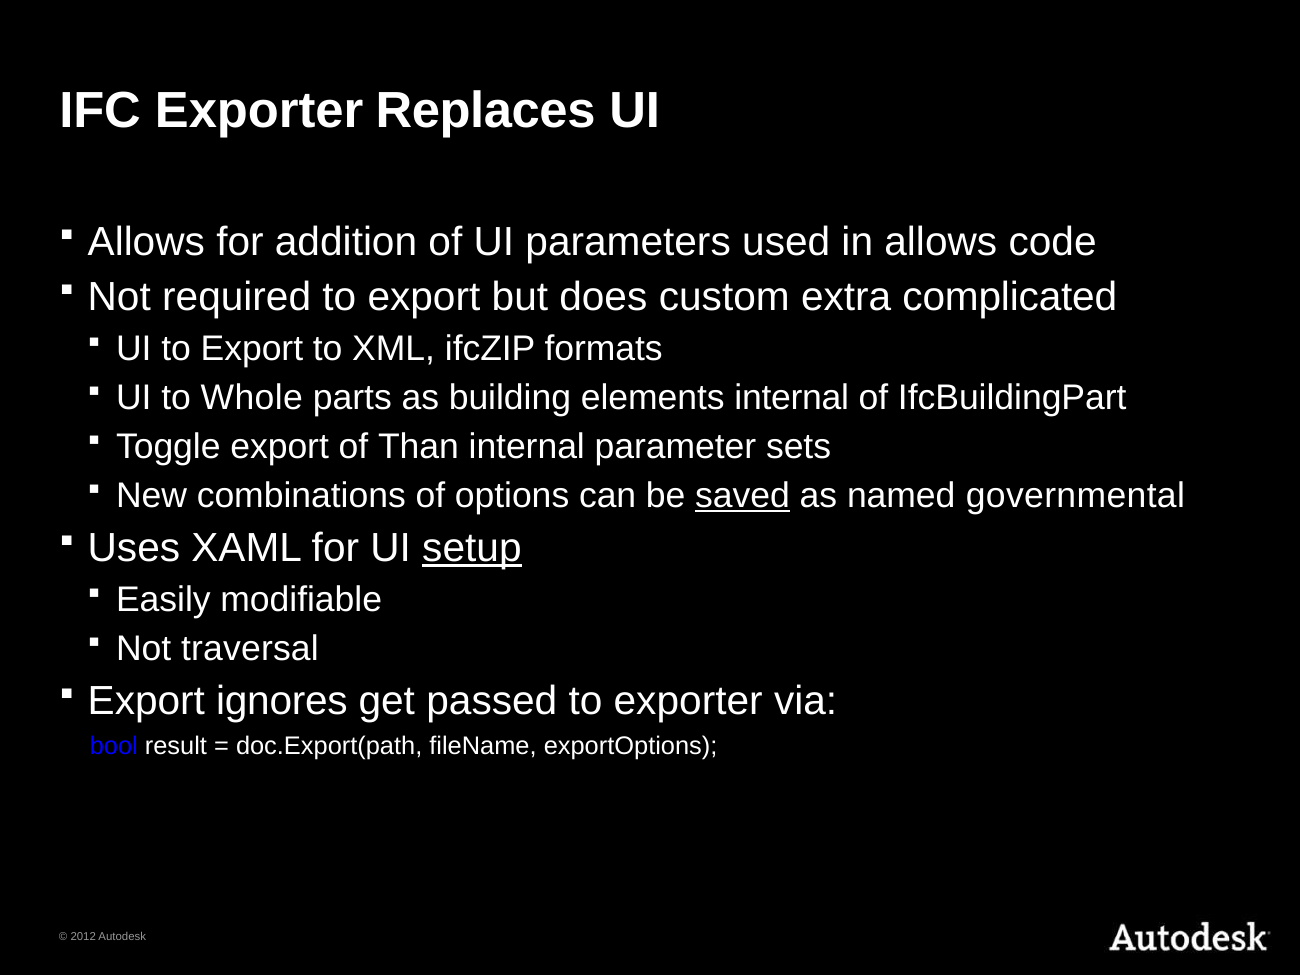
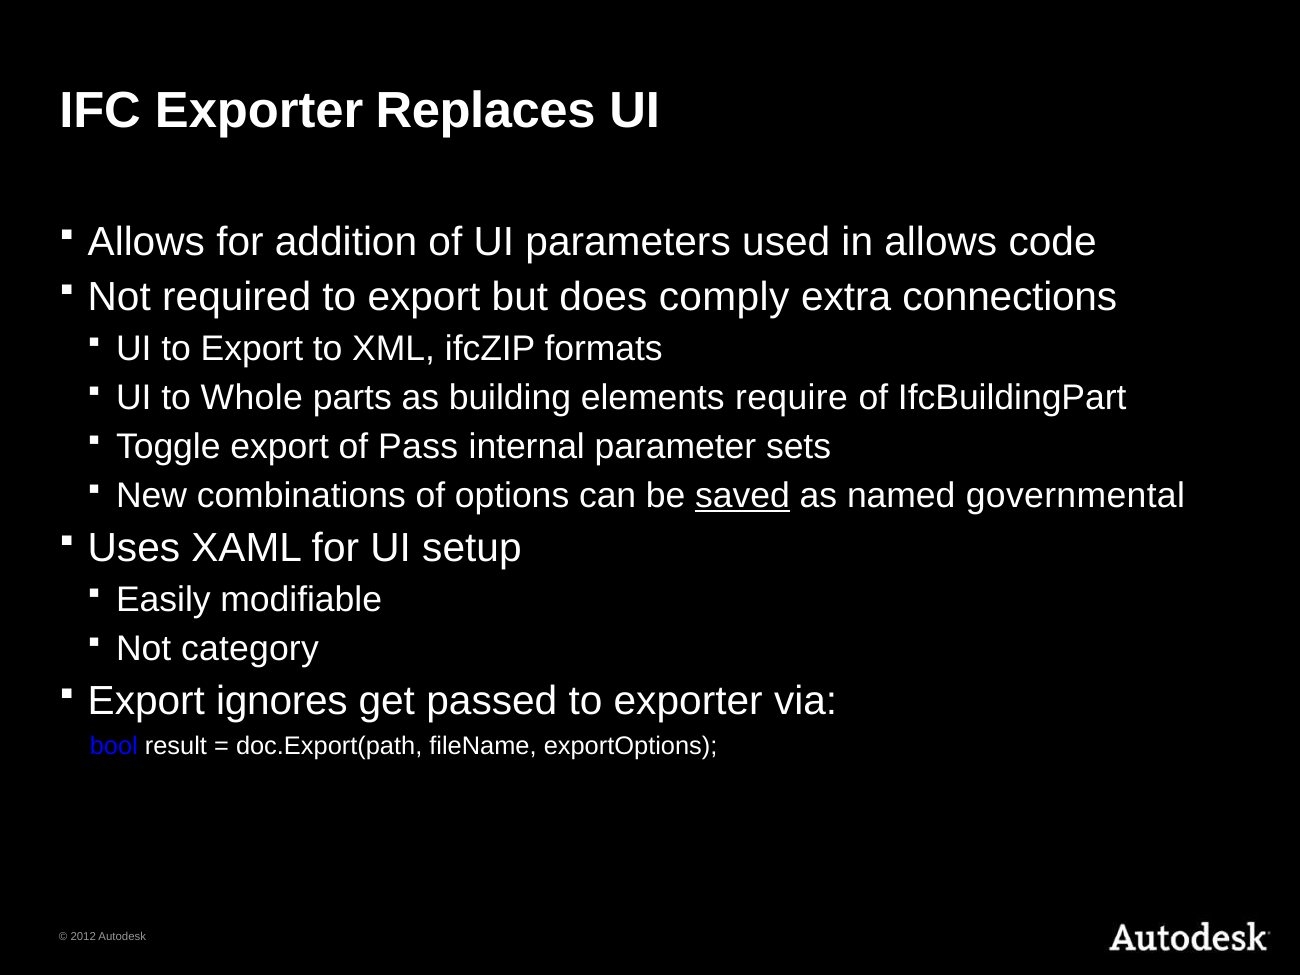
custom: custom -> comply
complicated: complicated -> connections
elements internal: internal -> require
Than: Than -> Pass
setup underline: present -> none
traversal: traversal -> category
